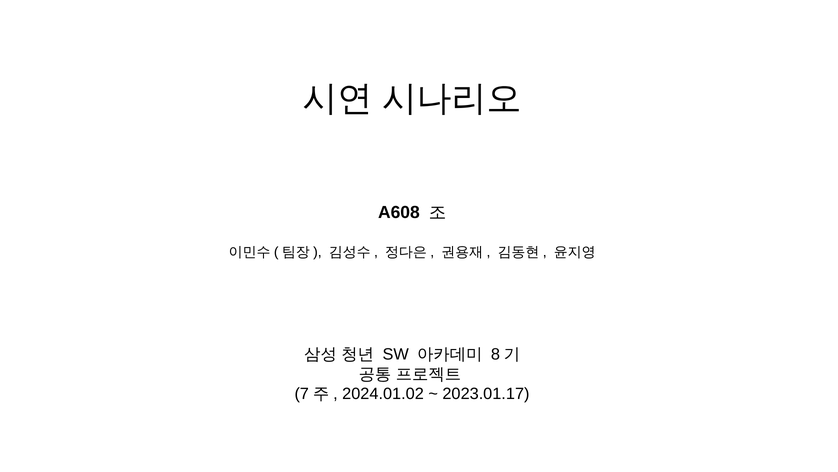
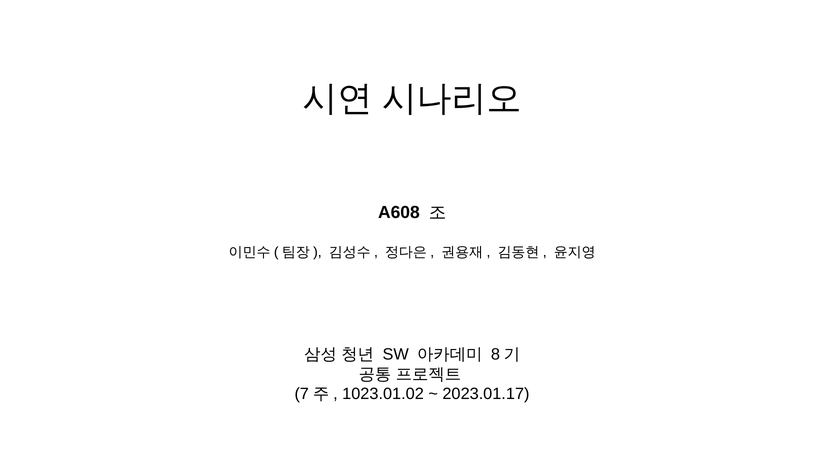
2024.01.02: 2024.01.02 -> 1023.01.02
